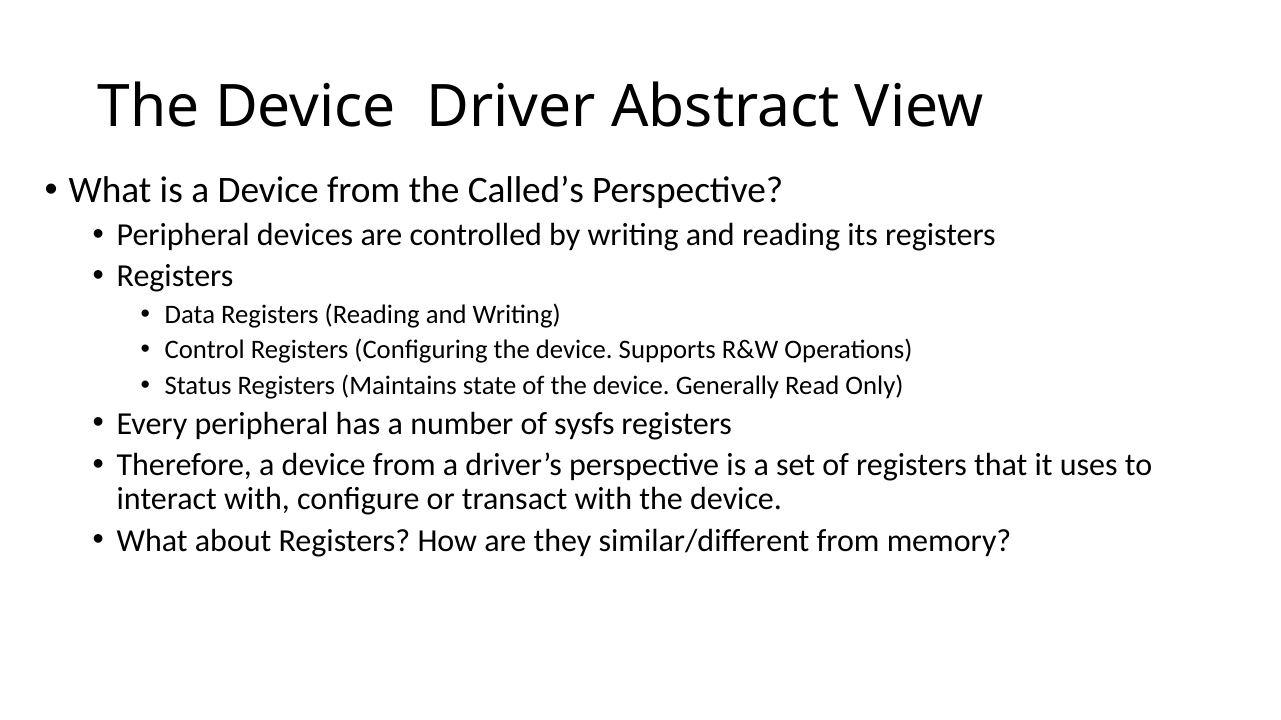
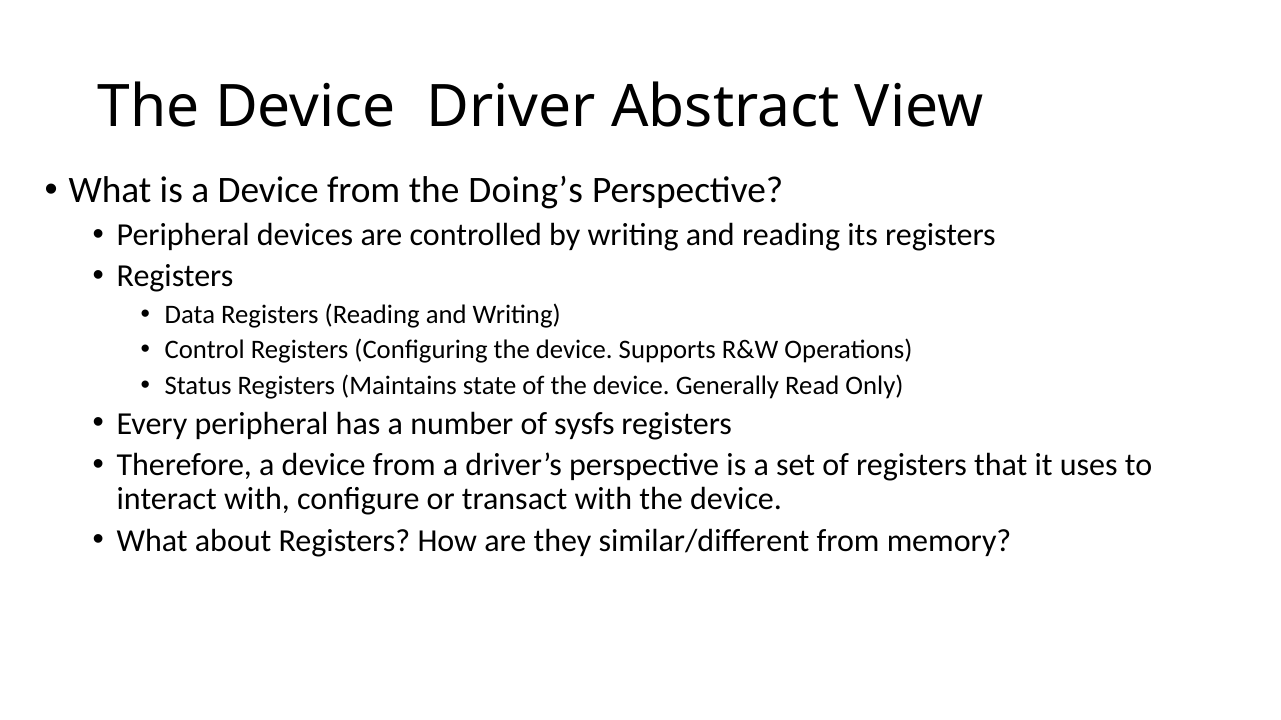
Called’s: Called’s -> Doing’s
